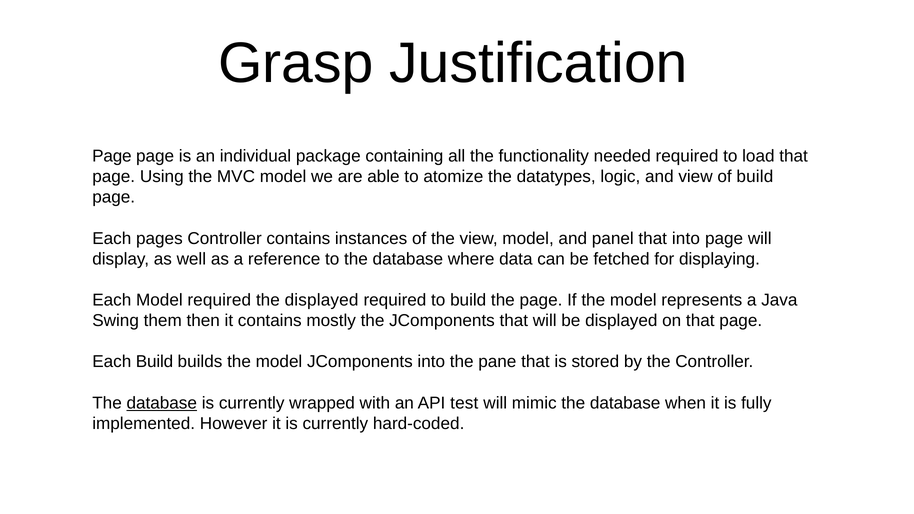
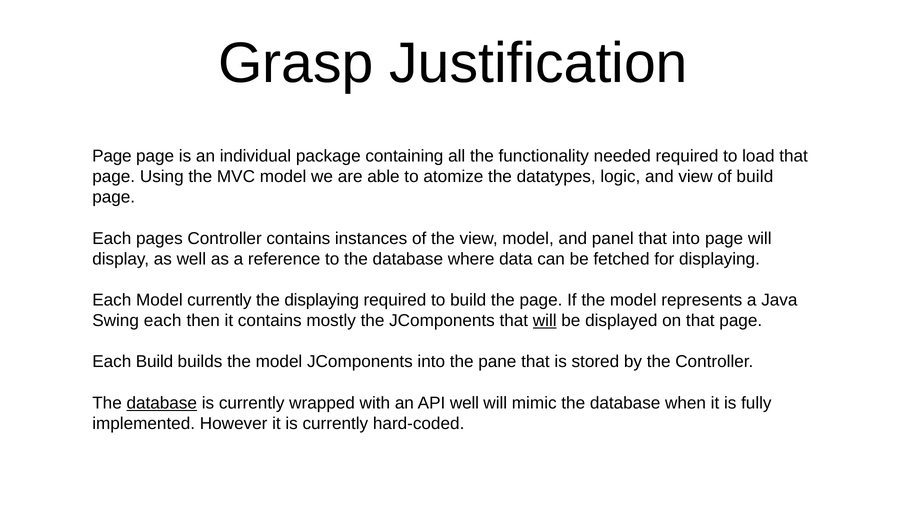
Model required: required -> currently
the displayed: displayed -> displaying
Swing them: them -> each
will at (545, 321) underline: none -> present
API test: test -> well
